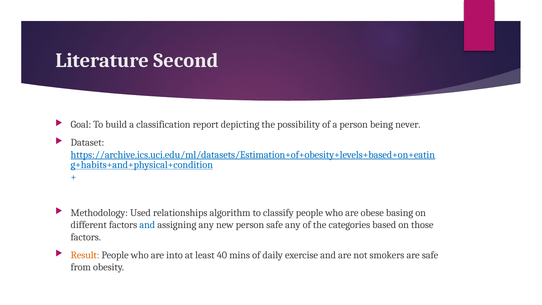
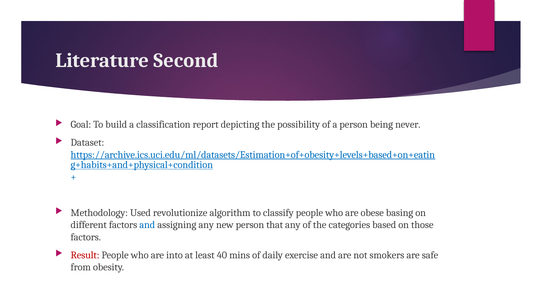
relationships: relationships -> revolutionize
person safe: safe -> that
Result colour: orange -> red
